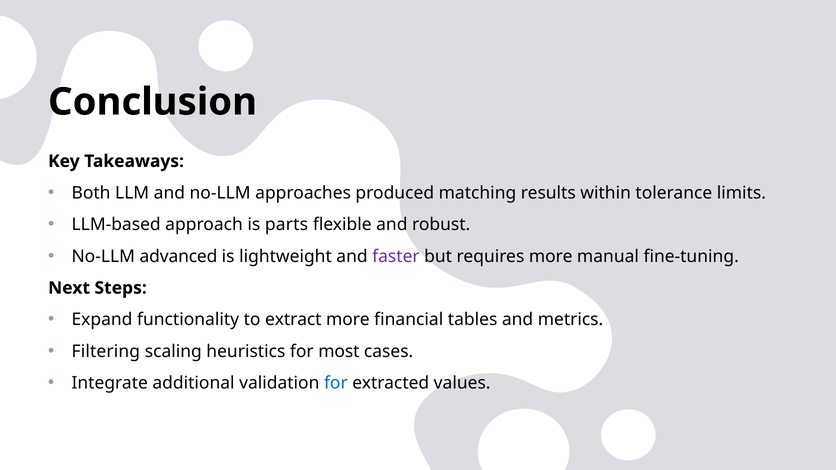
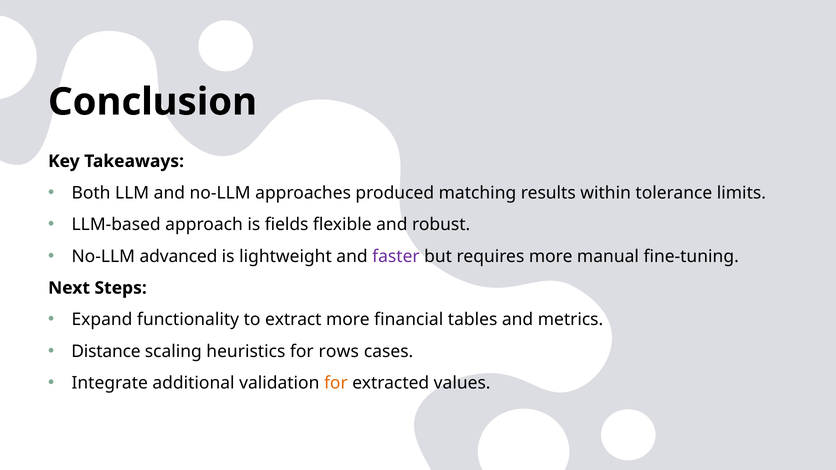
parts: parts -> fields
Filtering: Filtering -> Distance
most: most -> rows
for at (336, 383) colour: blue -> orange
